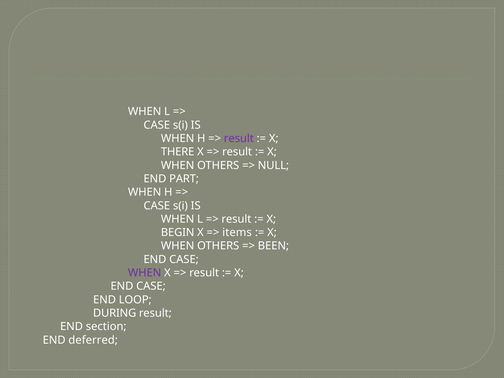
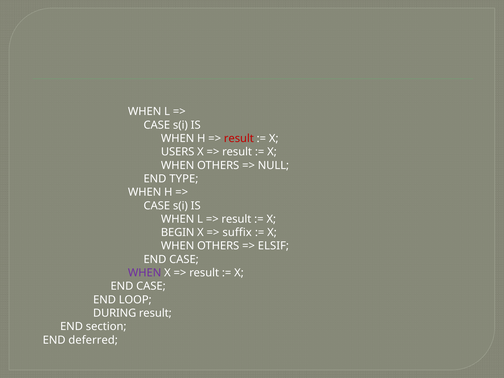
result at (239, 138) colour: purple -> red
THERE: THERE -> USERS
PART: PART -> TYPE
items: items -> suffix
BEEN: BEEN -> ELSIF
